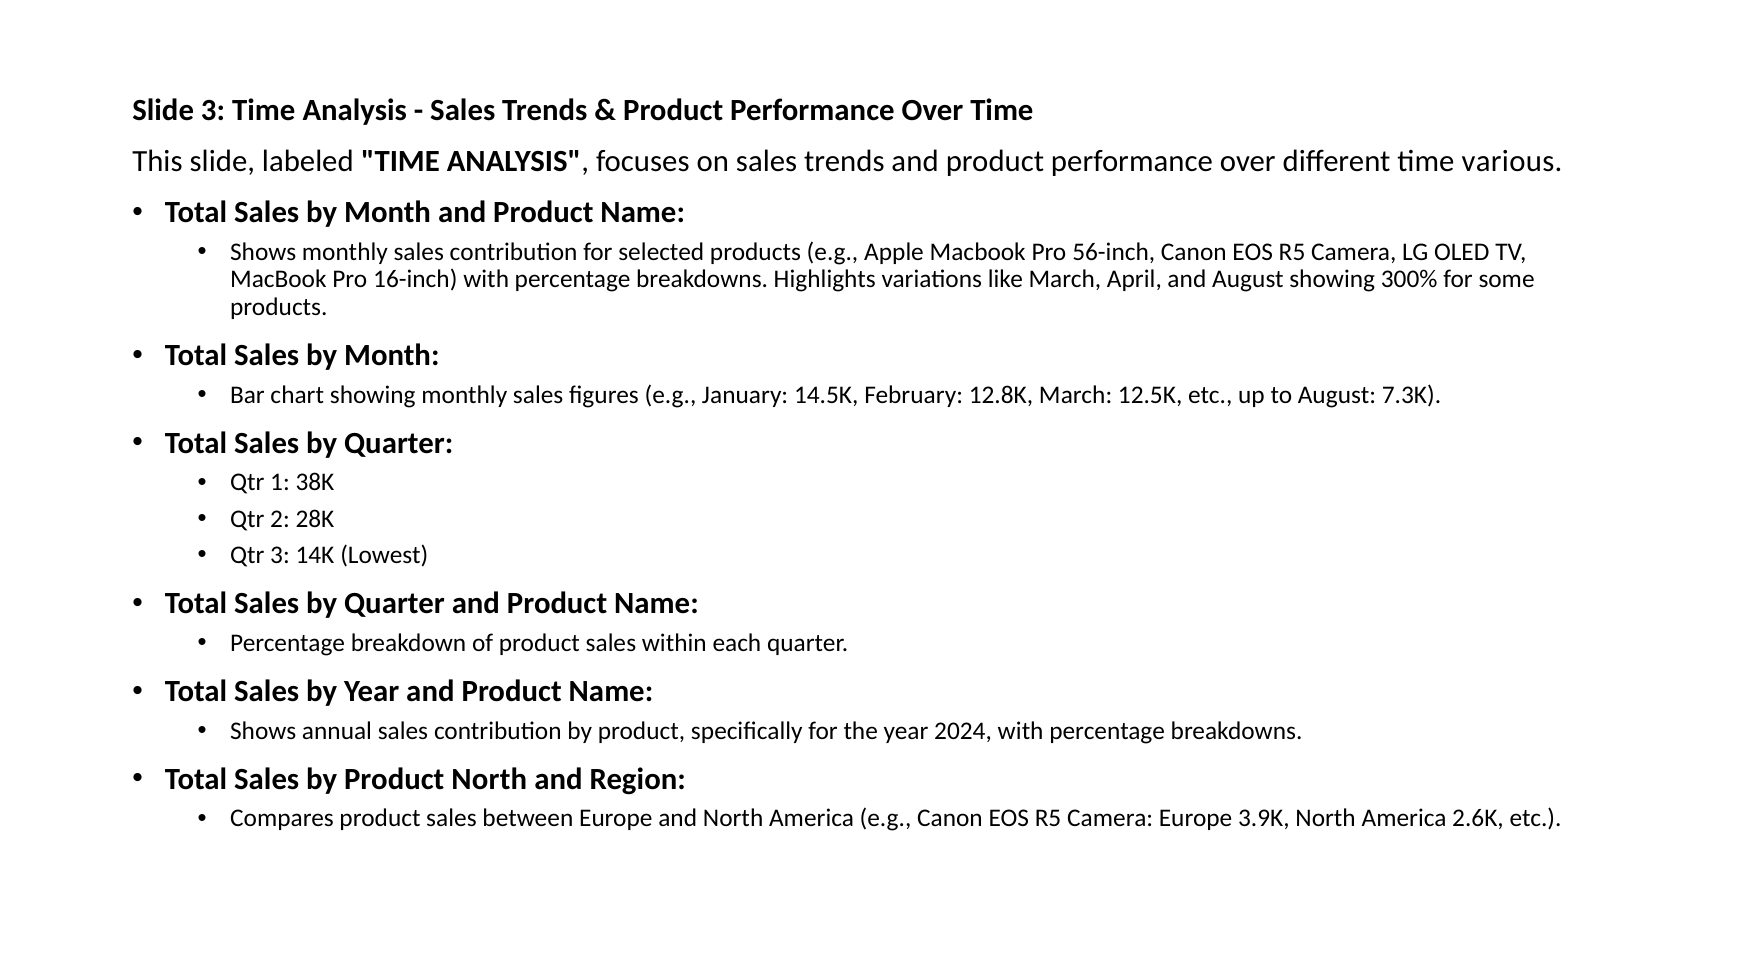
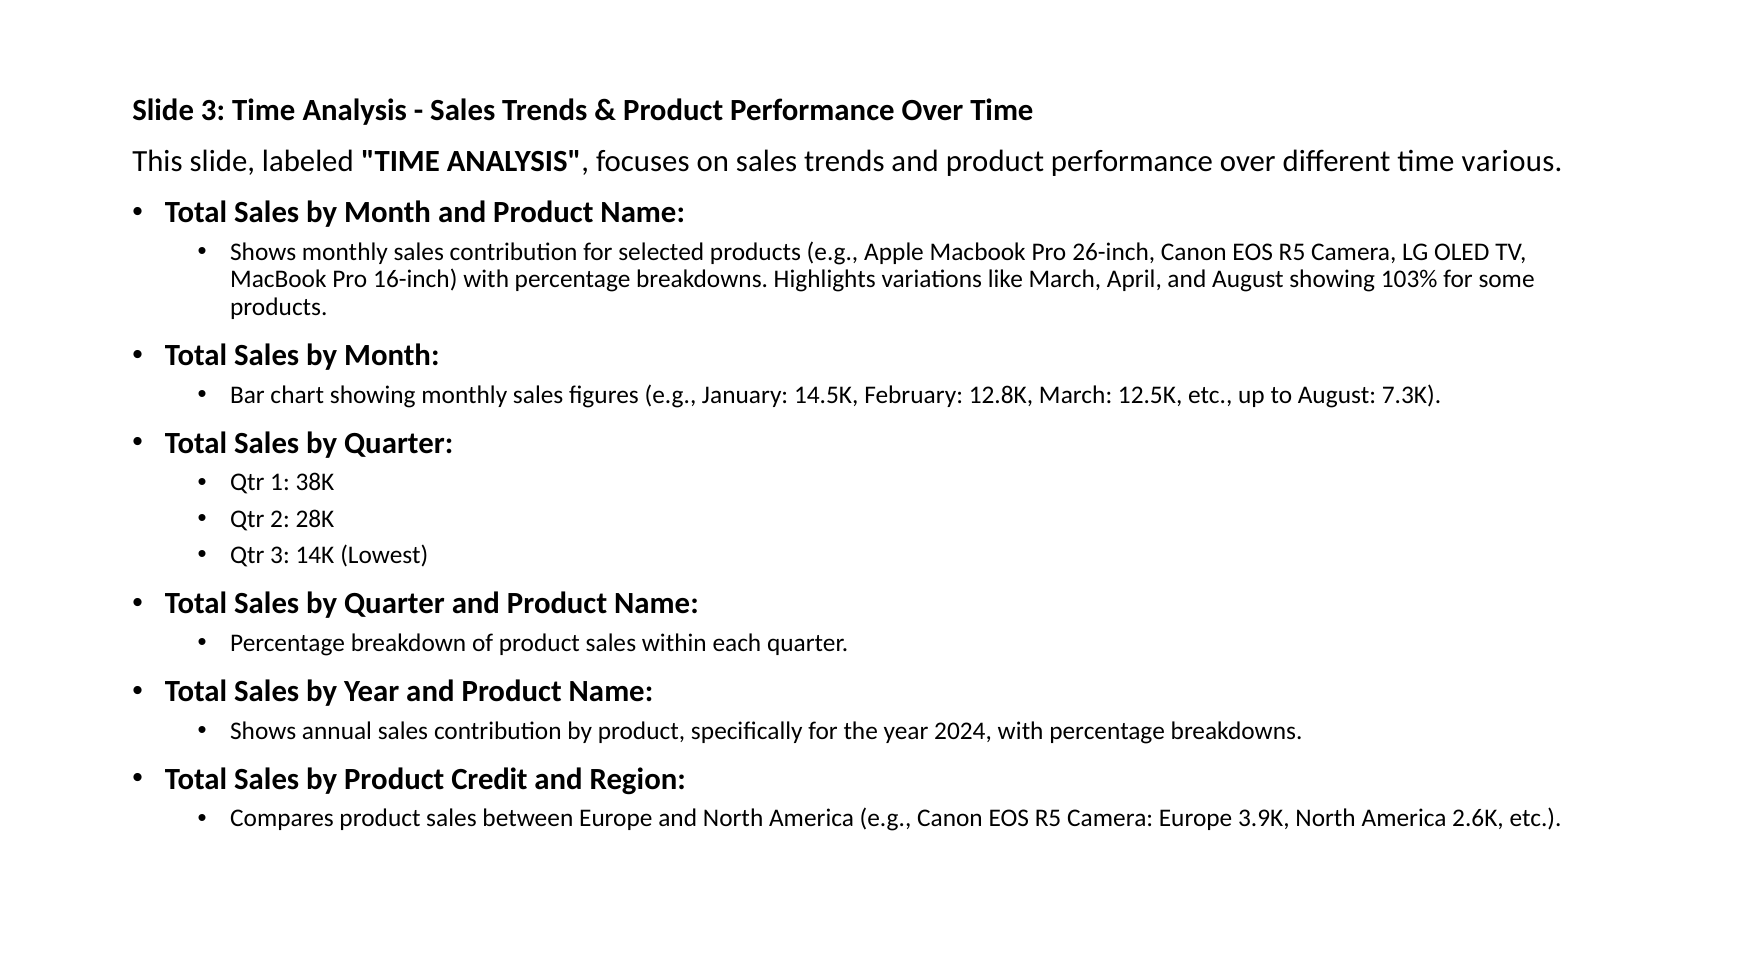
56-inch: 56-inch -> 26-inch
300%: 300% -> 103%
Product North: North -> Credit
